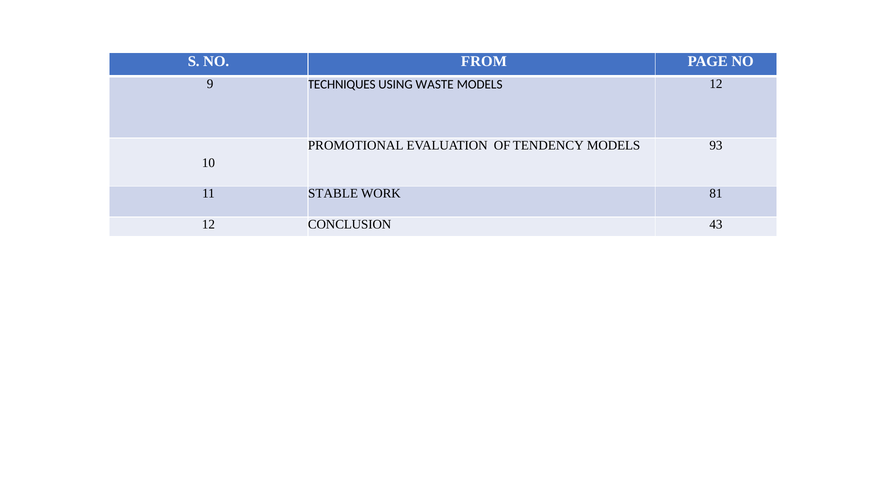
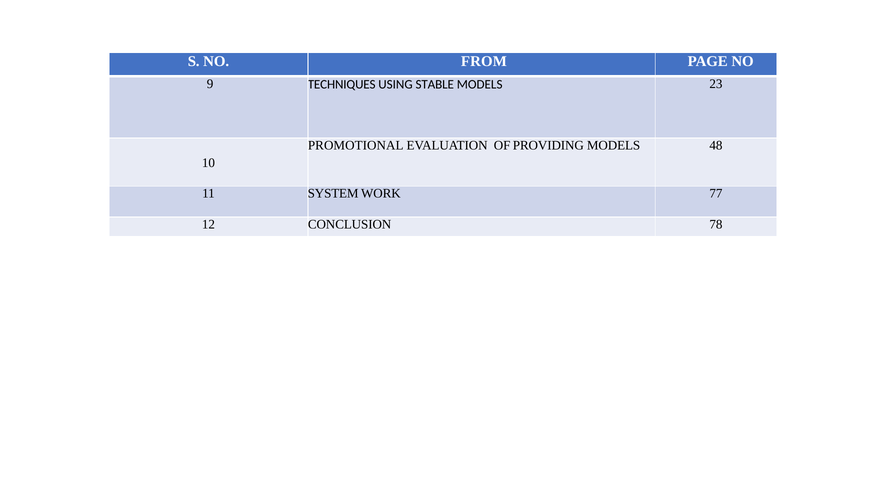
WASTE: WASTE -> STABLE
MODELS 12: 12 -> 23
TENDENCY: TENDENCY -> PROVIDING
93: 93 -> 48
STABLE: STABLE -> SYSTEM
81: 81 -> 77
43: 43 -> 78
